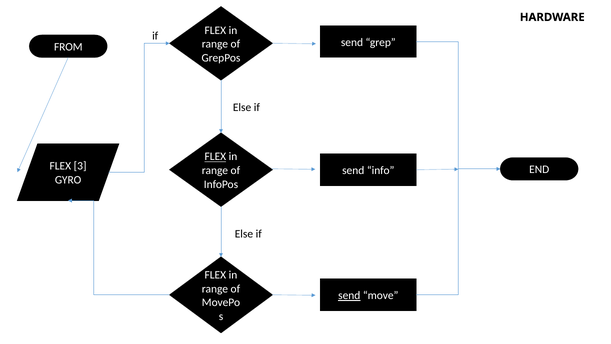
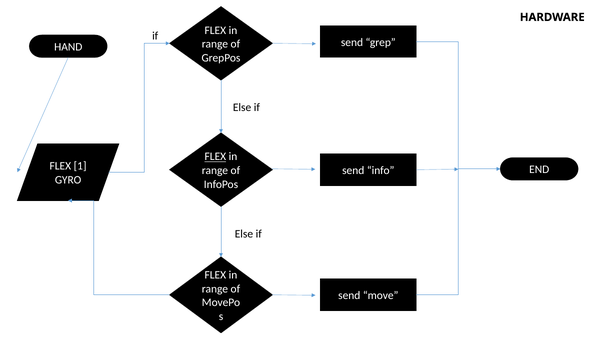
FROM: FROM -> HAND
3: 3 -> 1
send at (349, 295) underline: present -> none
